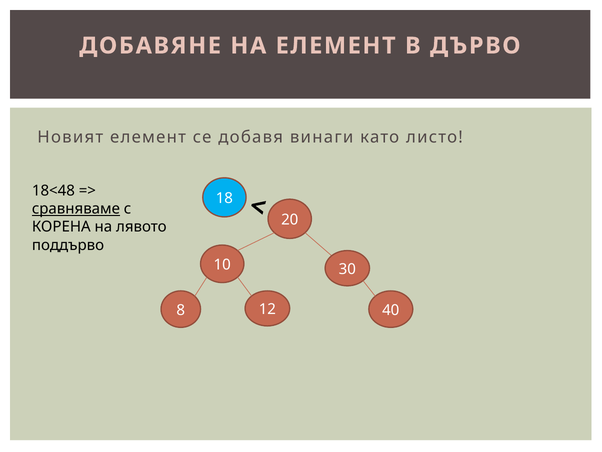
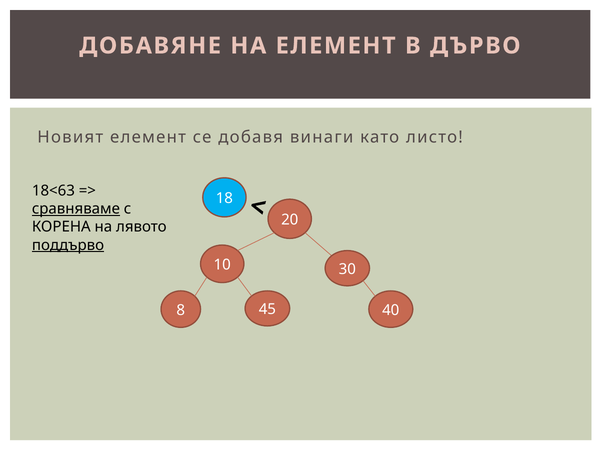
18<48: 18<48 -> 18<63
поддърво underline: none -> present
12: 12 -> 45
